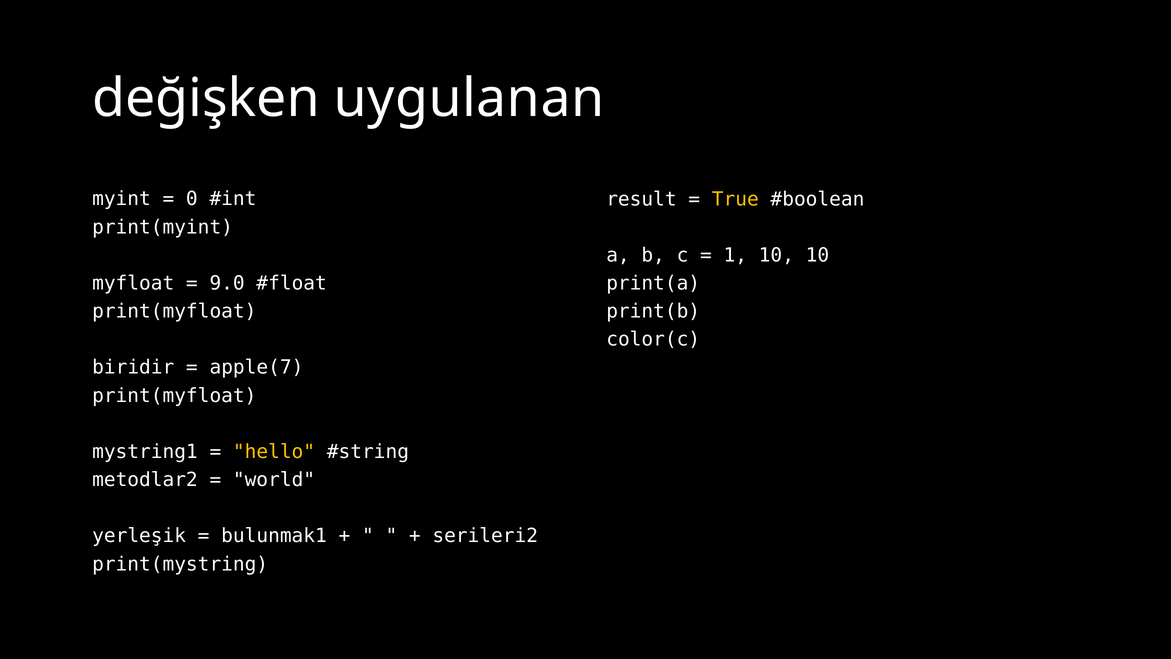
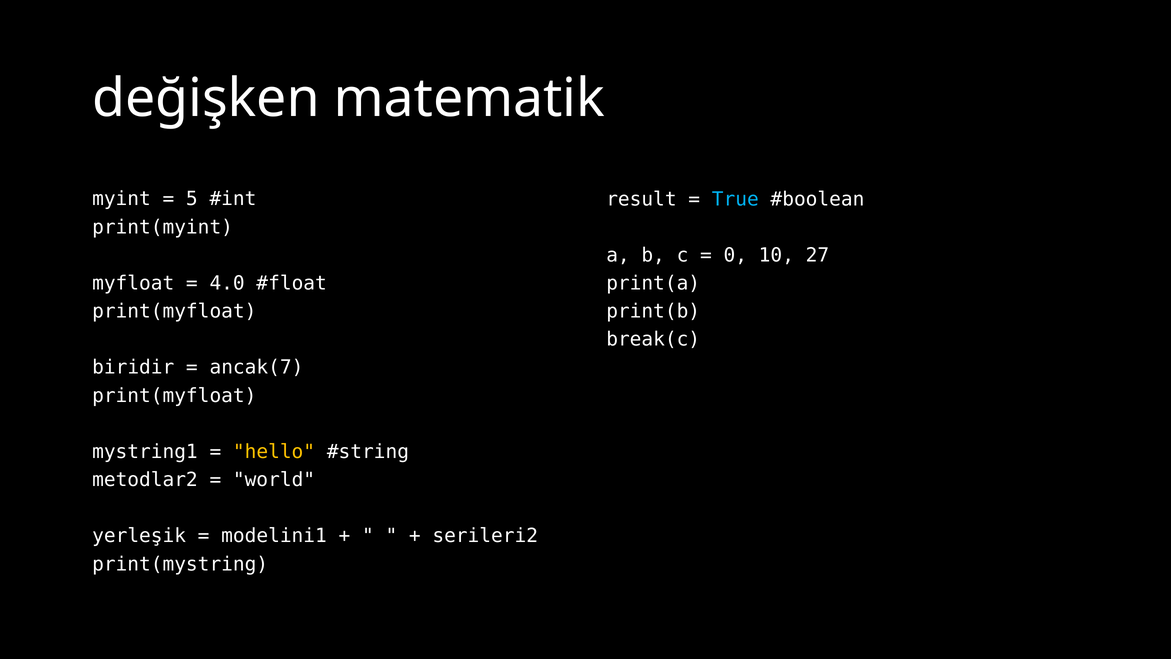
uygulanan: uygulanan -> matematik
0: 0 -> 5
True colour: yellow -> light blue
1: 1 -> 0
10 10: 10 -> 27
9.0: 9.0 -> 4.0
color(c: color(c -> break(c
apple(7: apple(7 -> ancak(7
bulunmak1: bulunmak1 -> modelini1
